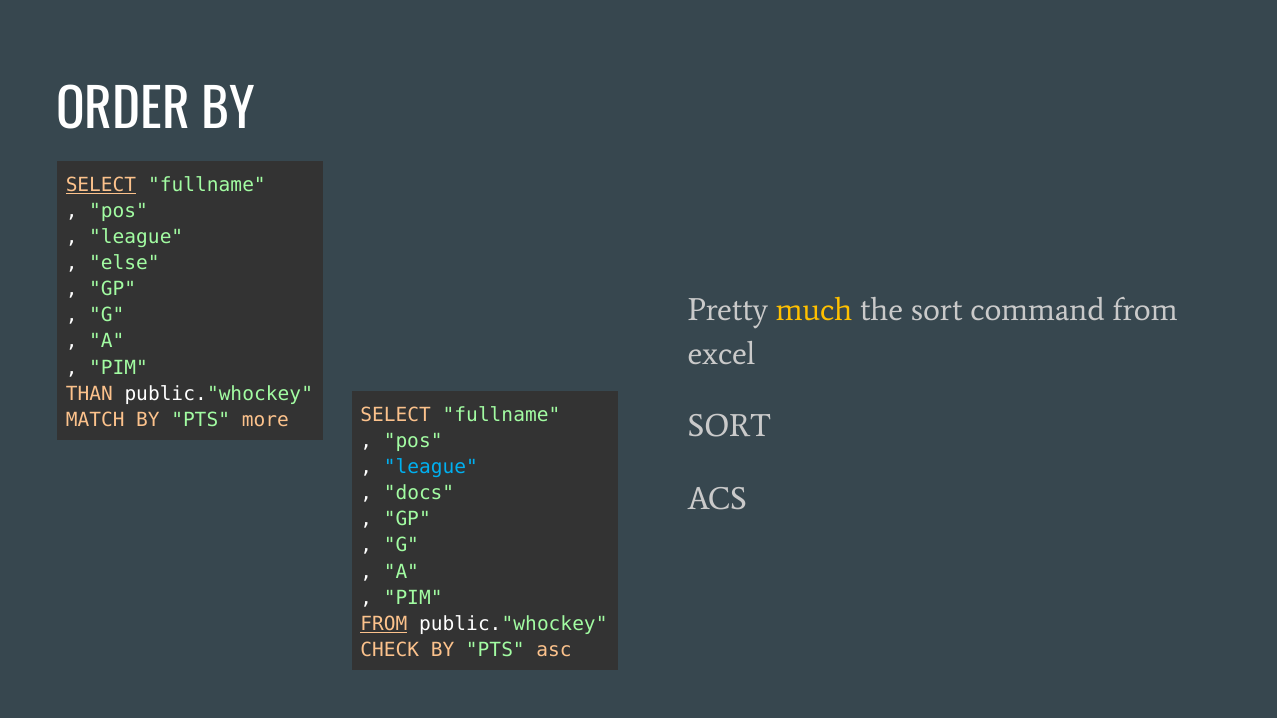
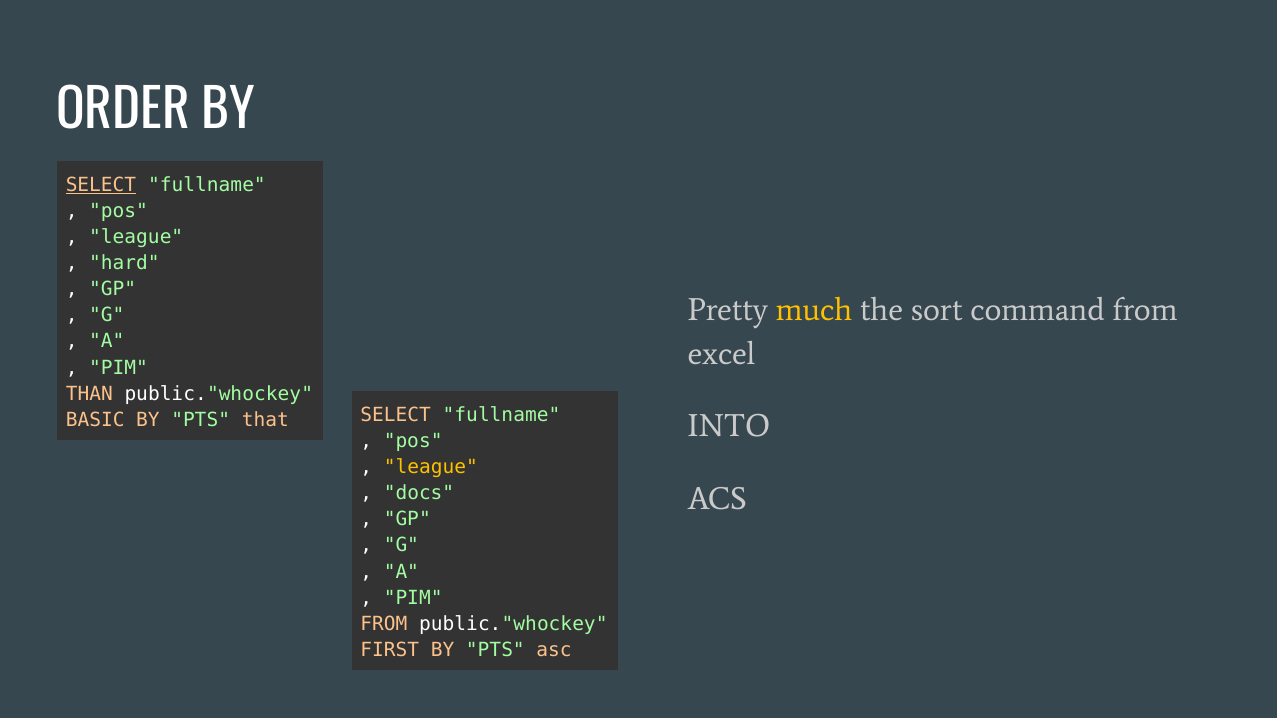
else: else -> hard
MATCH: MATCH -> BASIC
more: more -> that
SORT at (729, 427): SORT -> INTO
league at (431, 467) colour: light blue -> yellow
FROM at (384, 624) underline: present -> none
CHECK: CHECK -> FIRST
